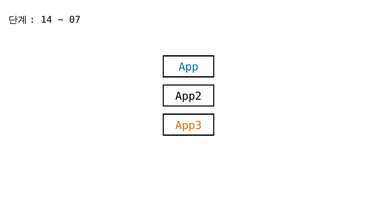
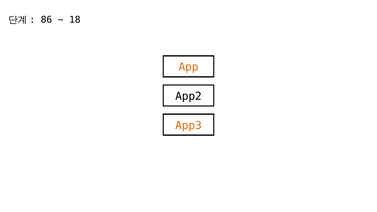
14: 14 -> 86
07: 07 -> 18
App colour: blue -> orange
